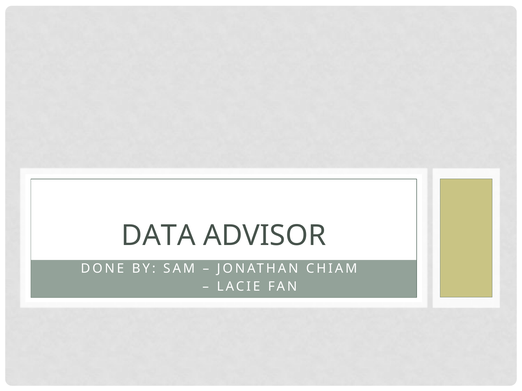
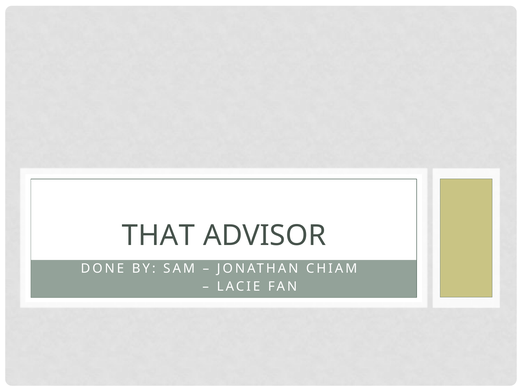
DATA: DATA -> THAT
